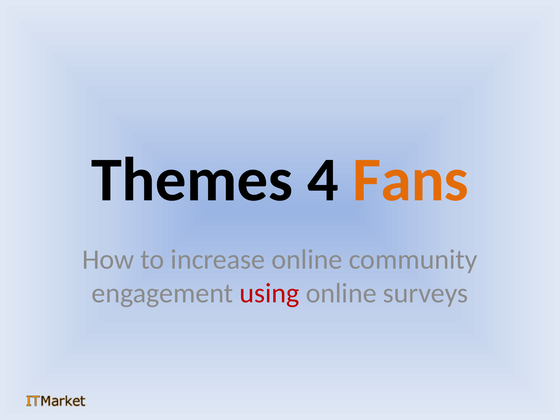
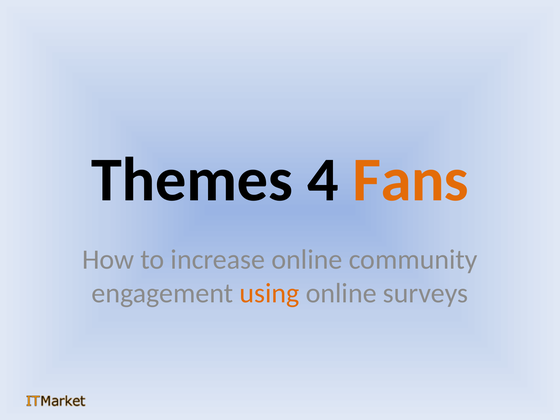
using colour: red -> orange
